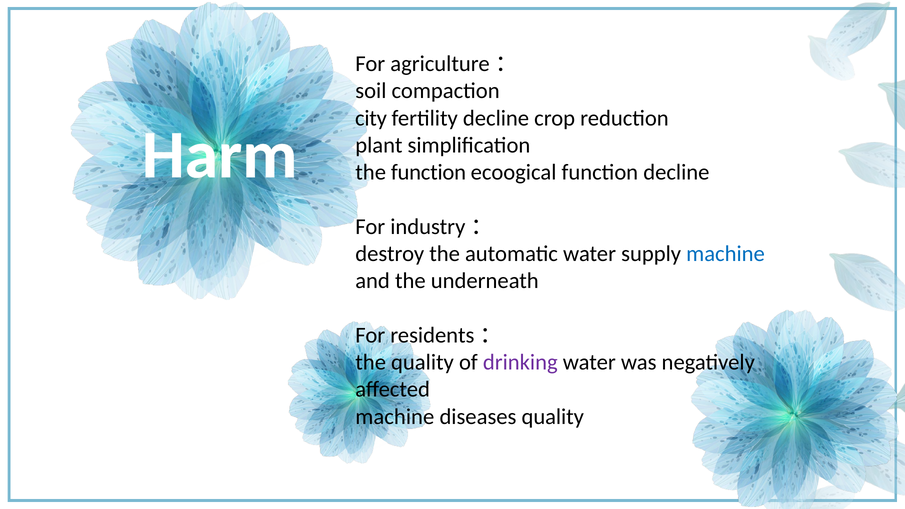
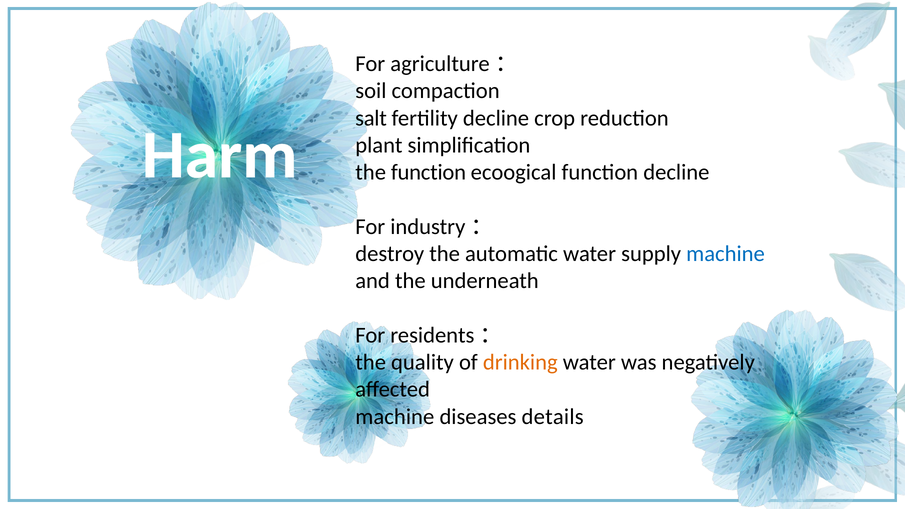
city: city -> salt
drinking colour: purple -> orange
diseases quality: quality -> details
